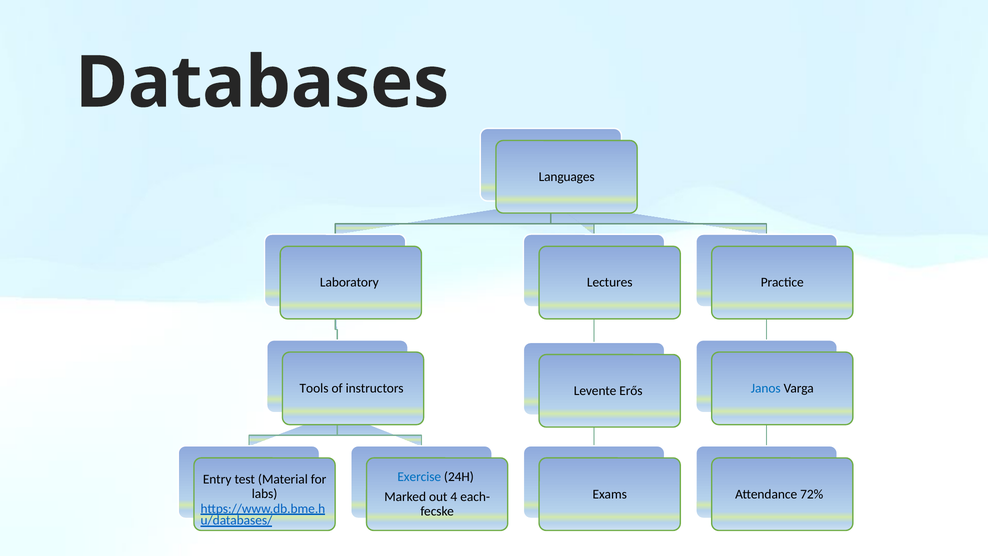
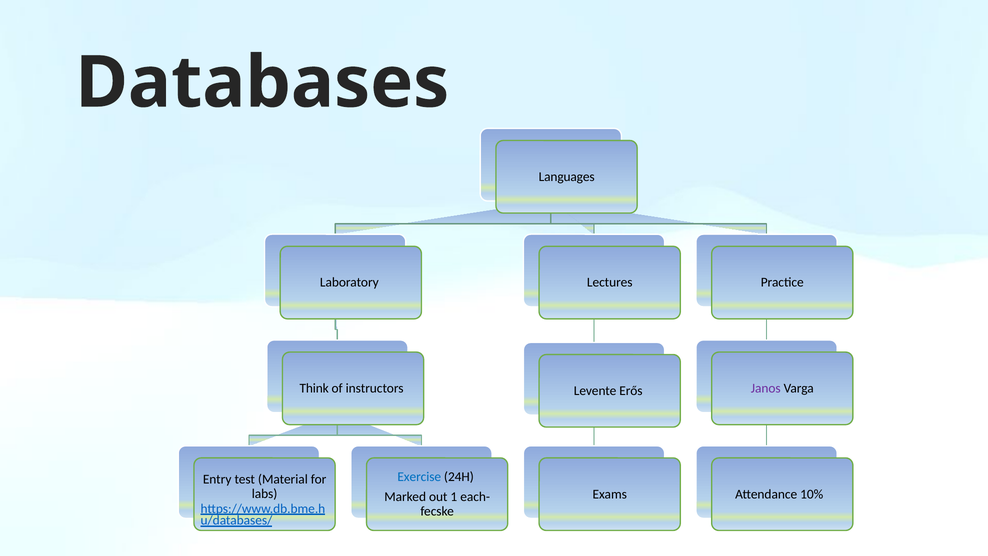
Janos colour: blue -> purple
Tools: Tools -> Think
72%: 72% -> 10%
4: 4 -> 1
